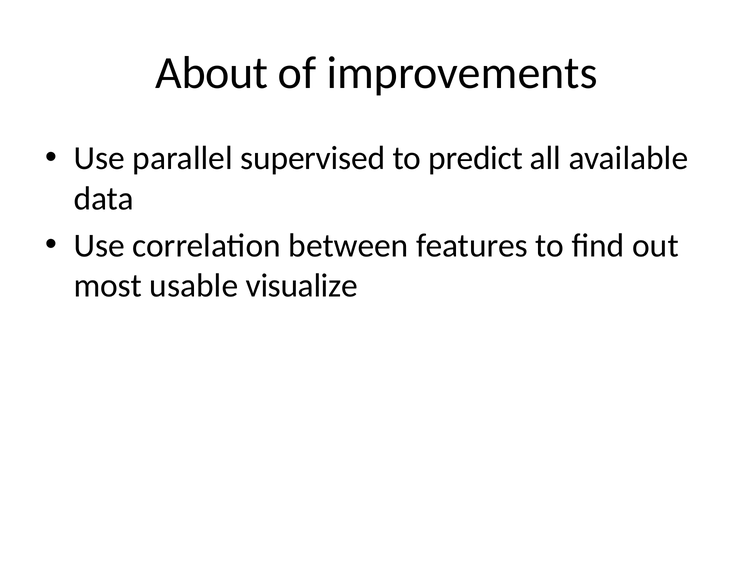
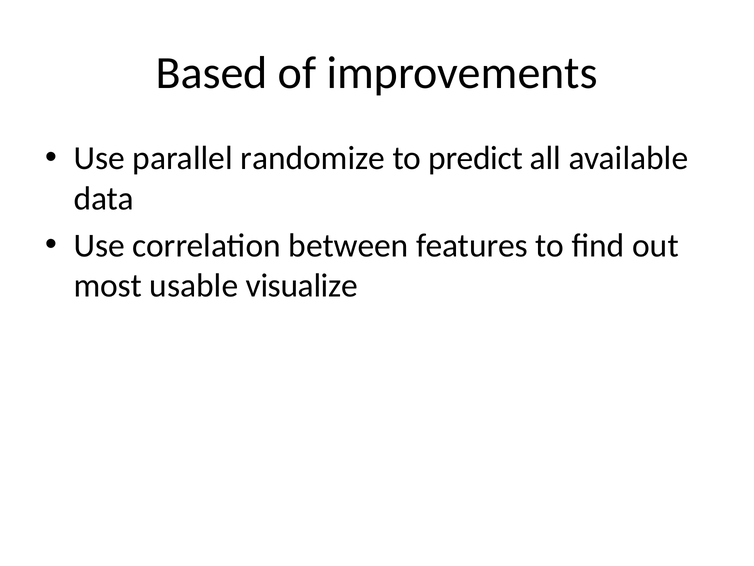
About: About -> Based
supervised: supervised -> randomize
